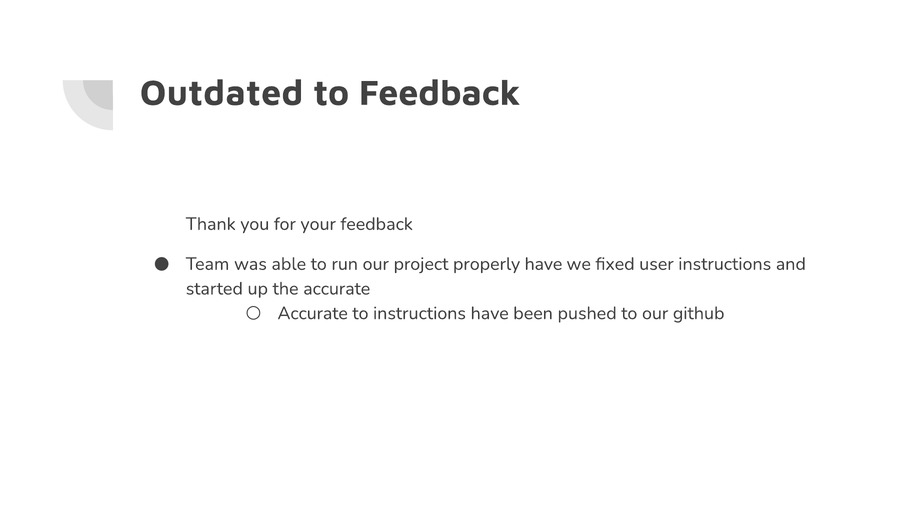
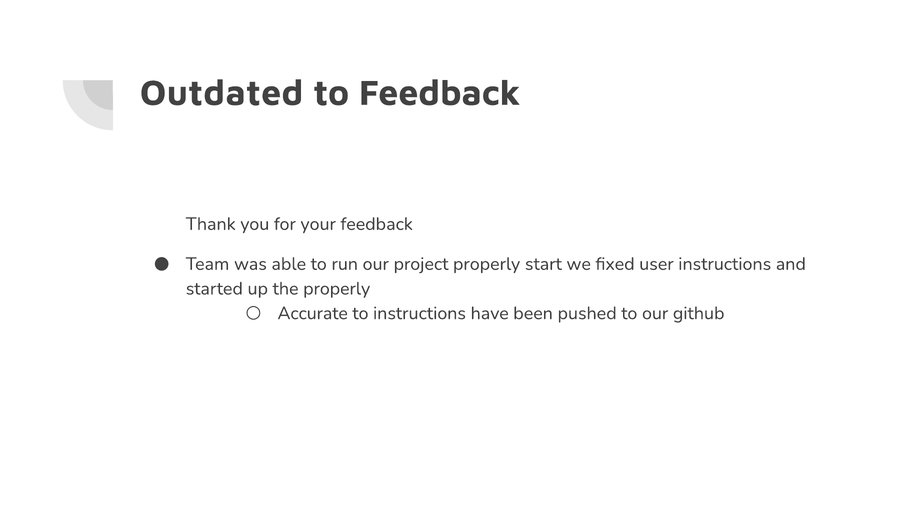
properly have: have -> start
the accurate: accurate -> properly
